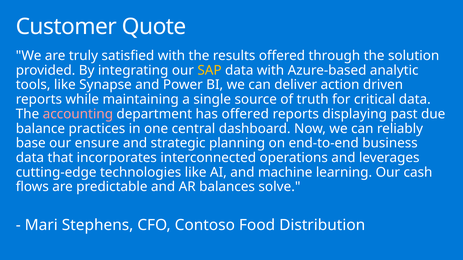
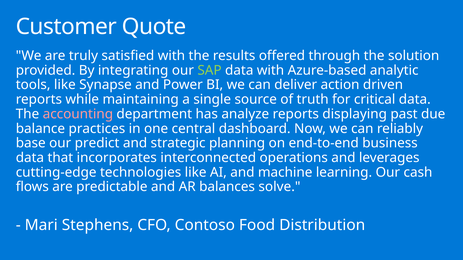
SAP colour: yellow -> light green
has offered: offered -> analyze
ensure: ensure -> predict
